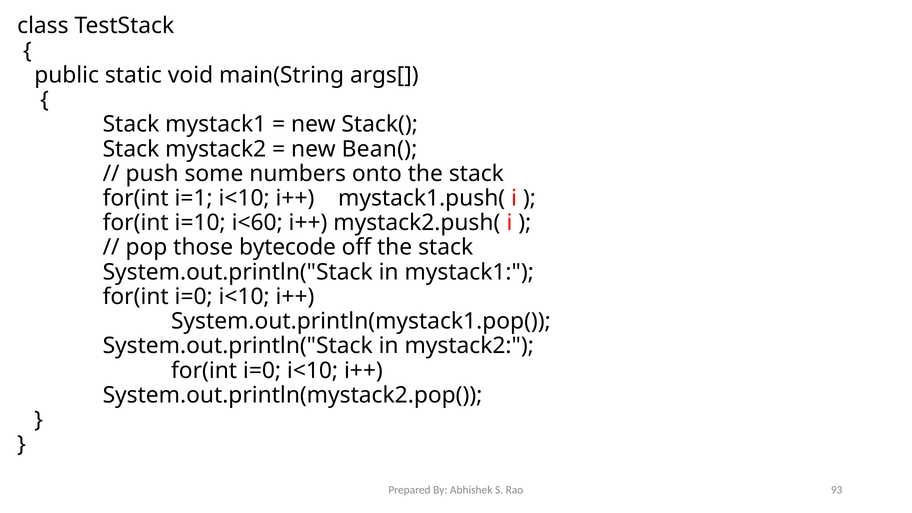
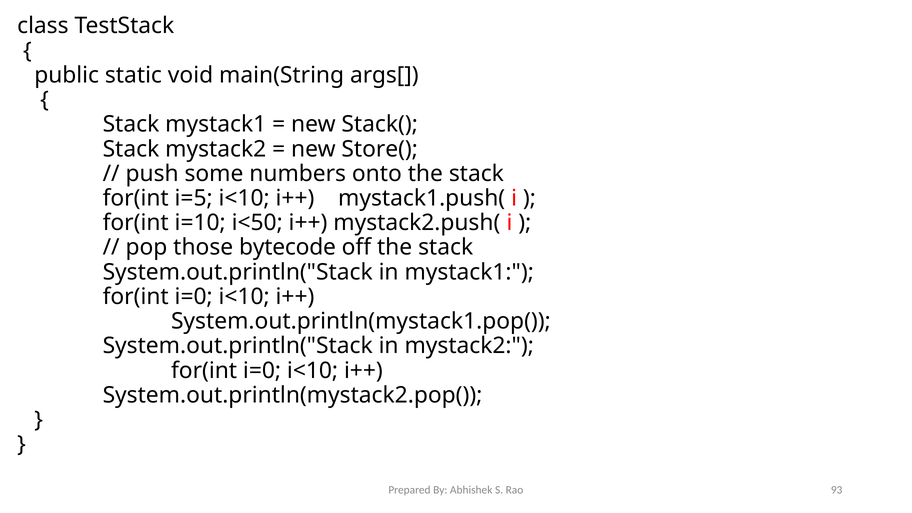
Bean(: Bean( -> Store(
i=1: i=1 -> i=5
i<60: i<60 -> i<50
